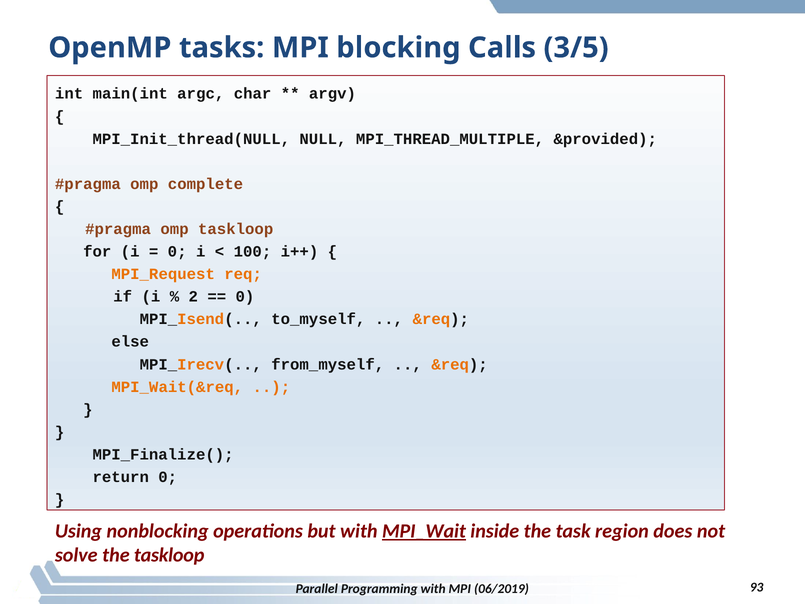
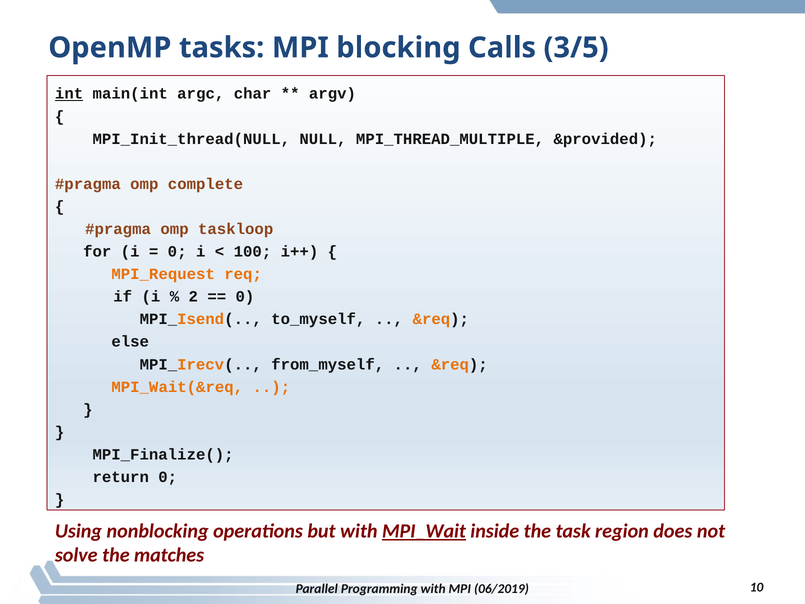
int underline: none -> present
the taskloop: taskloop -> matches
93: 93 -> 10
